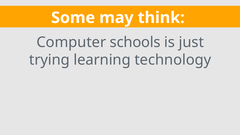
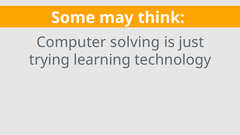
schools: schools -> solving
